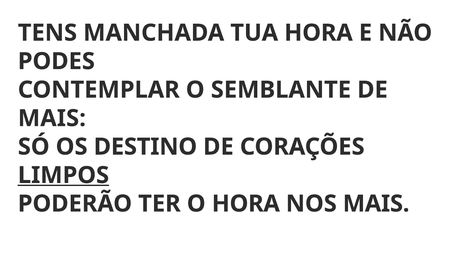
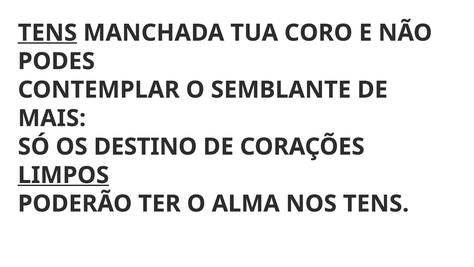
TENS at (47, 33) underline: none -> present
TUA HORA: HORA -> CORO
O HORA: HORA -> ALMA
NOS MAIS: MAIS -> TENS
